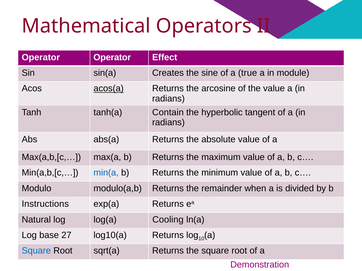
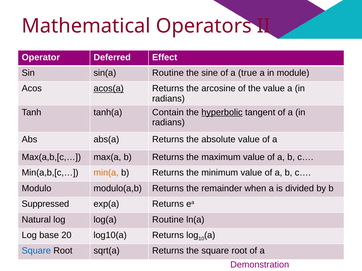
Operator Operator: Operator -> Deferred
sin(a Creates: Creates -> Routine
hyperbolic underline: none -> present
min(a colour: blue -> orange
Instructions: Instructions -> Suppressed
log(a Cooling: Cooling -> Routine
27: 27 -> 20
